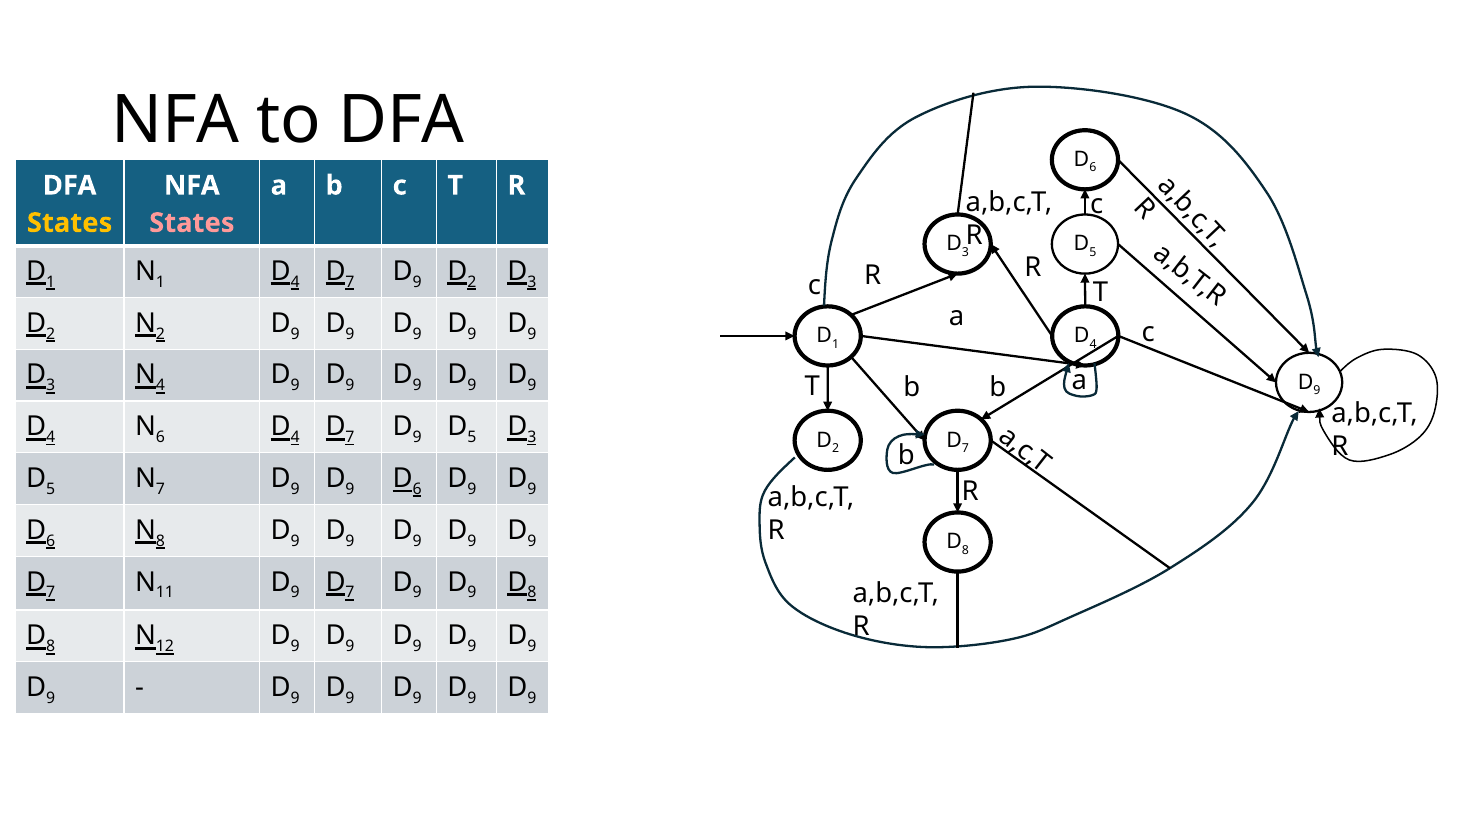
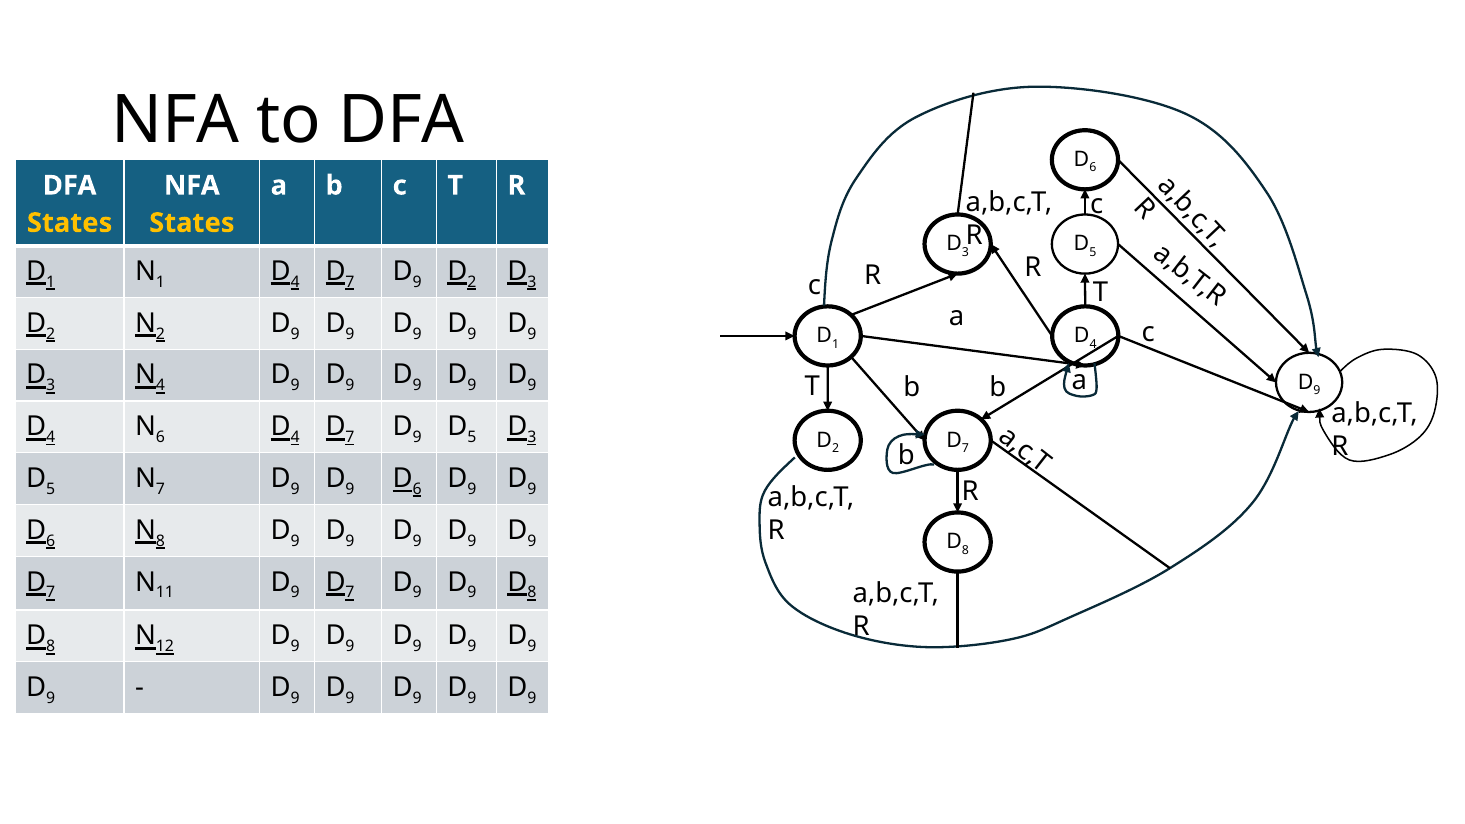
States at (192, 223) colour: pink -> yellow
